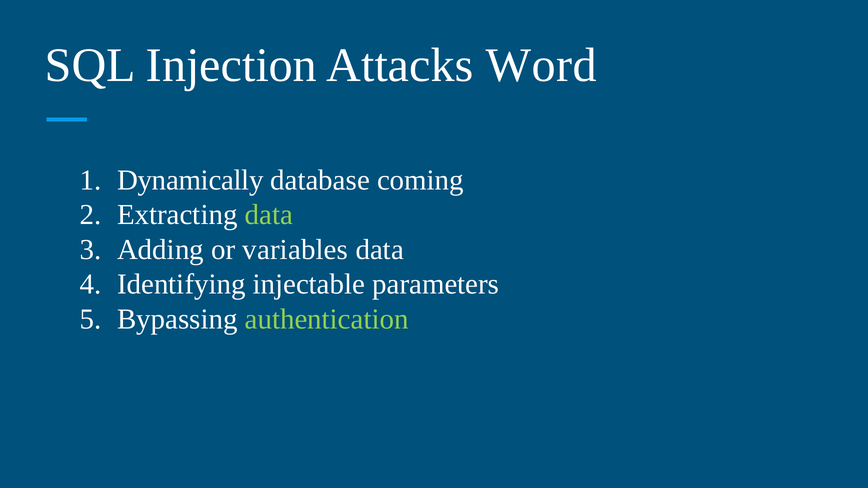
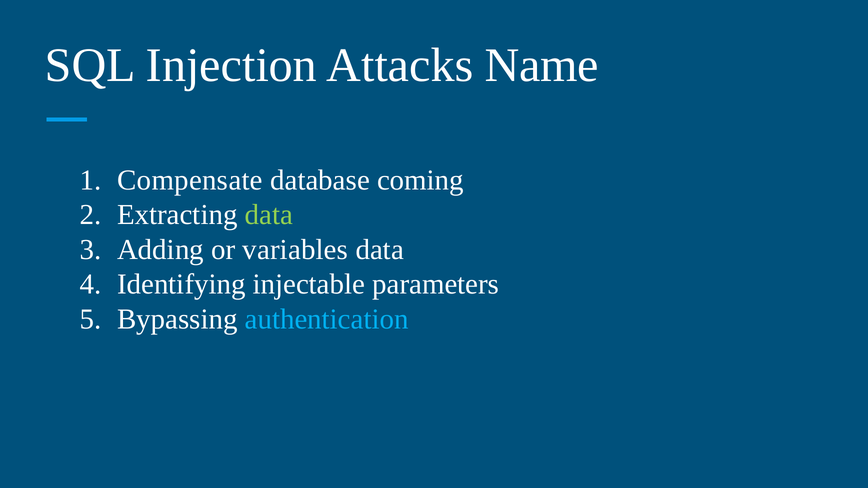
Word: Word -> Name
Dynamically: Dynamically -> Compensate
authentication colour: light green -> light blue
